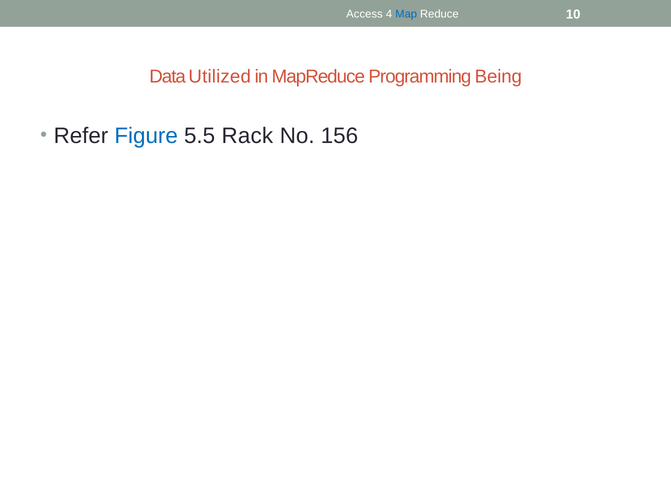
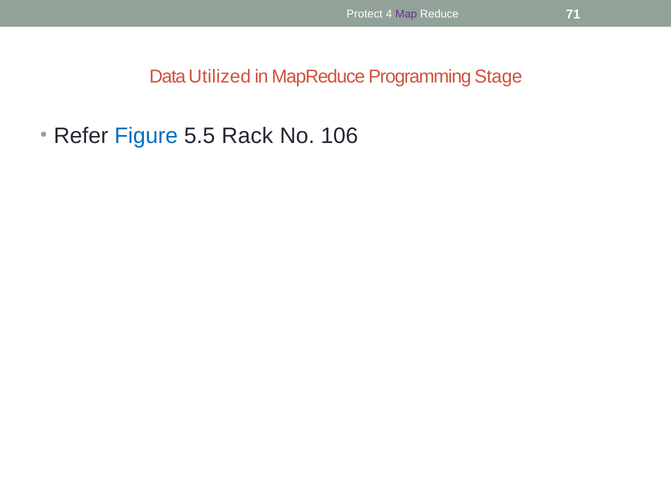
Access: Access -> Protect
Map colour: blue -> purple
10: 10 -> 71
Being: Being -> Stage
156: 156 -> 106
